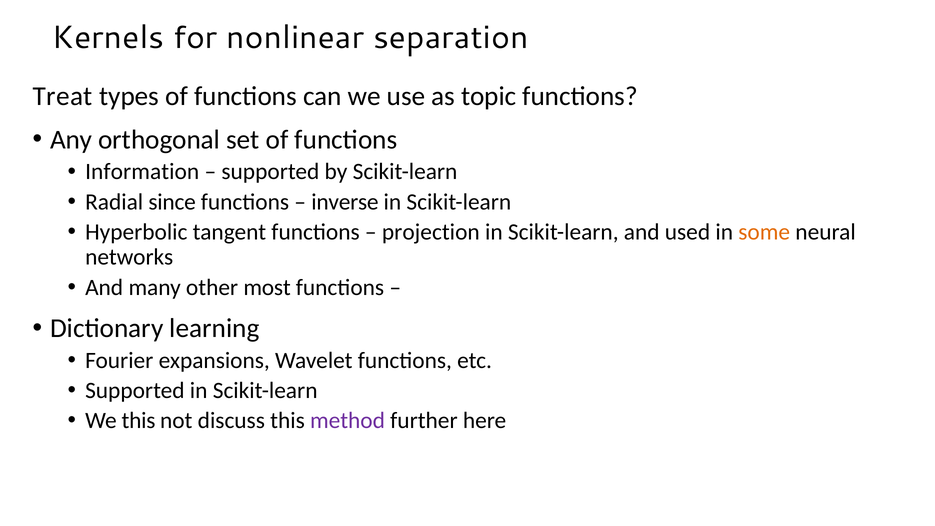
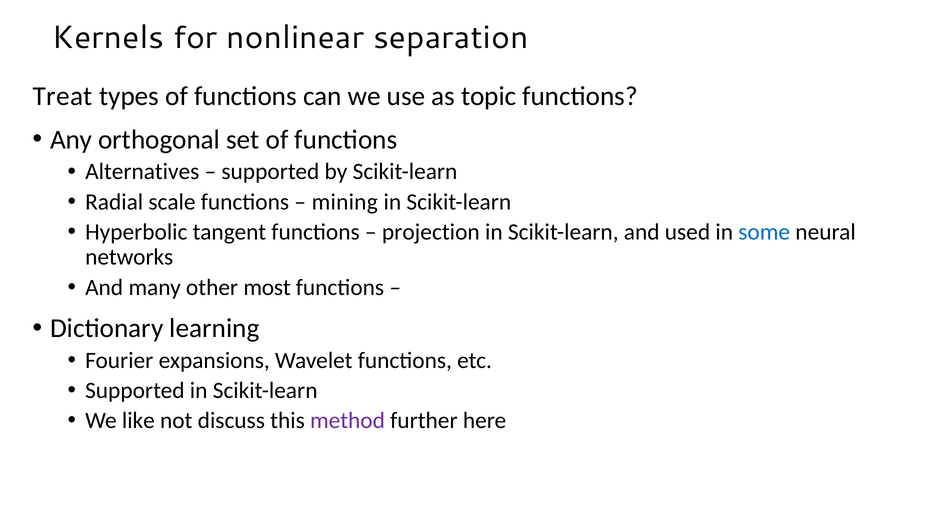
Information: Information -> Alternatives
since: since -> scale
inverse: inverse -> mining
some colour: orange -> blue
We this: this -> like
